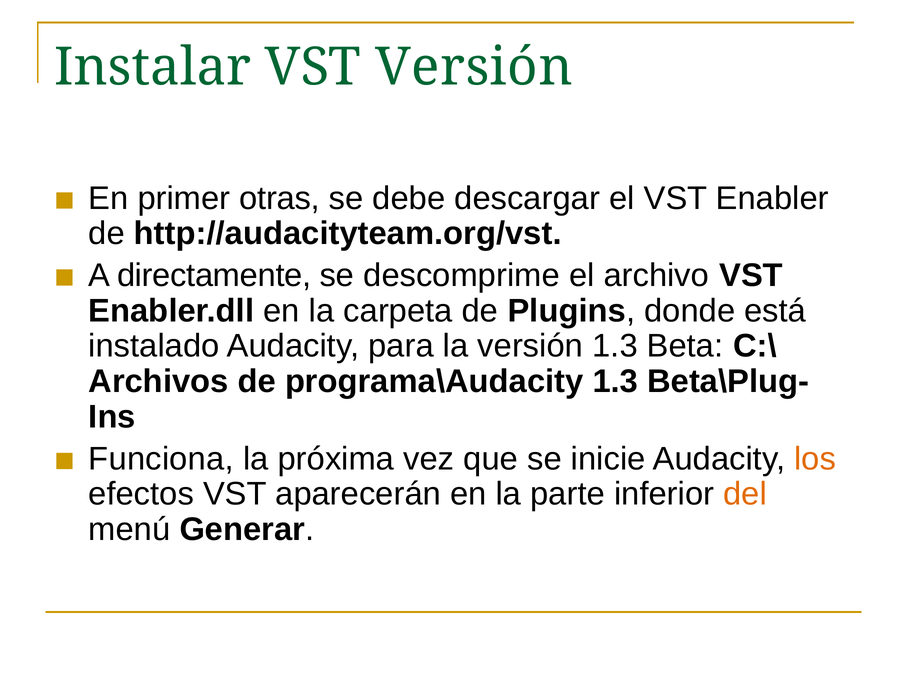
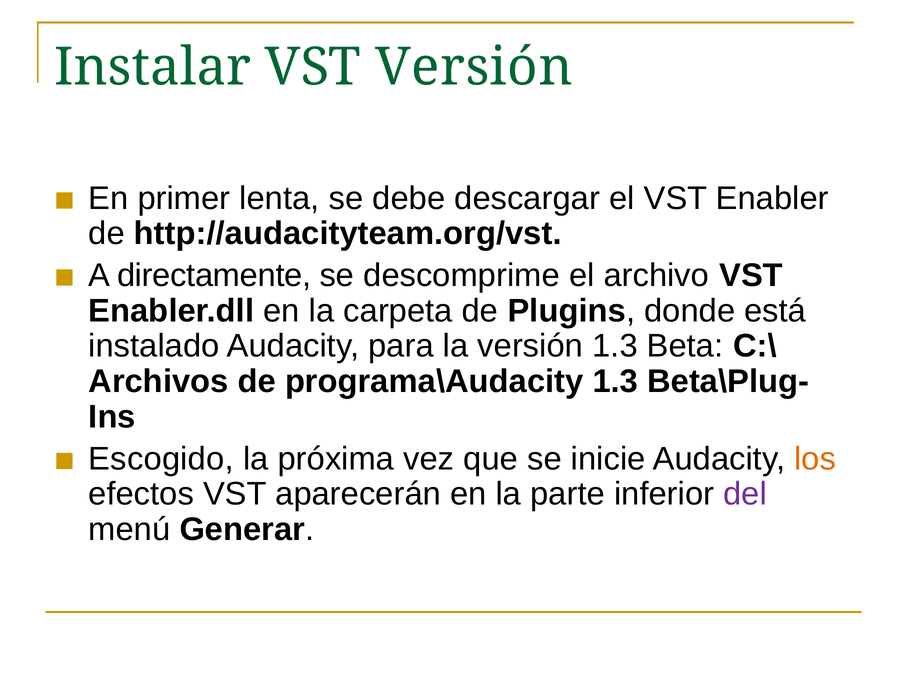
otras: otras -> lenta
Funciona: Funciona -> Escogido
del colour: orange -> purple
